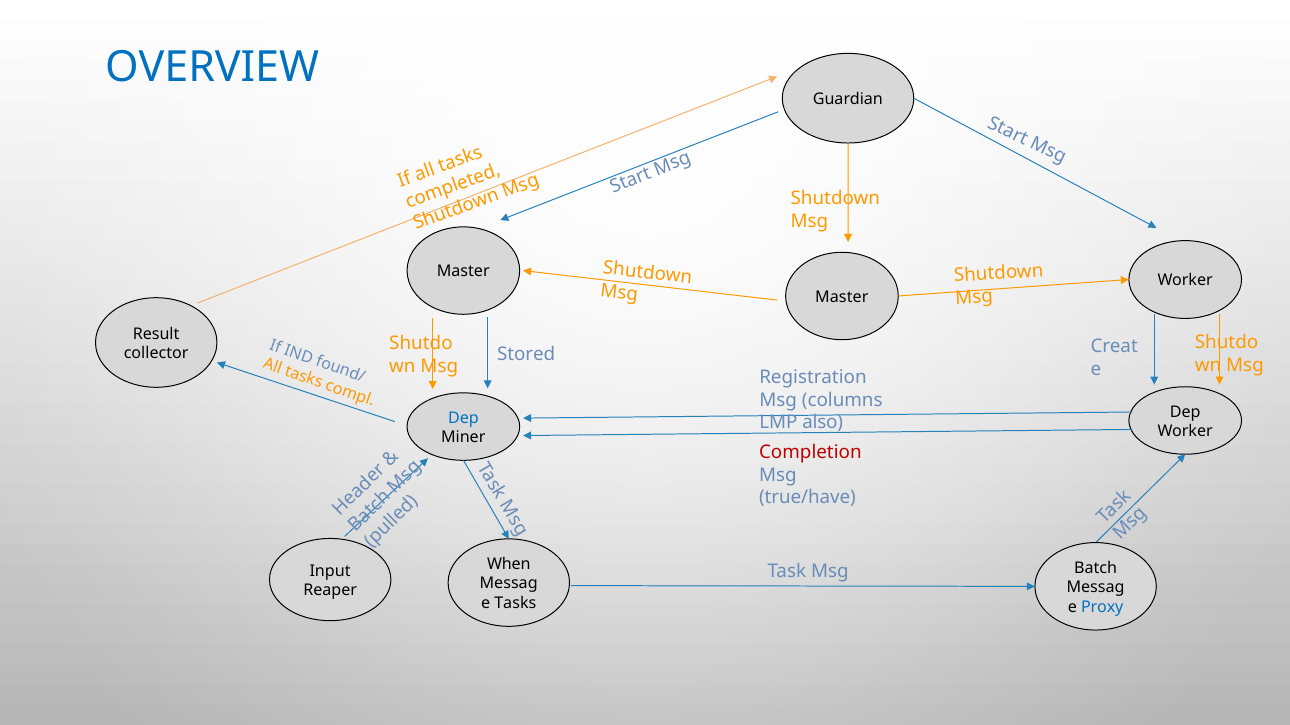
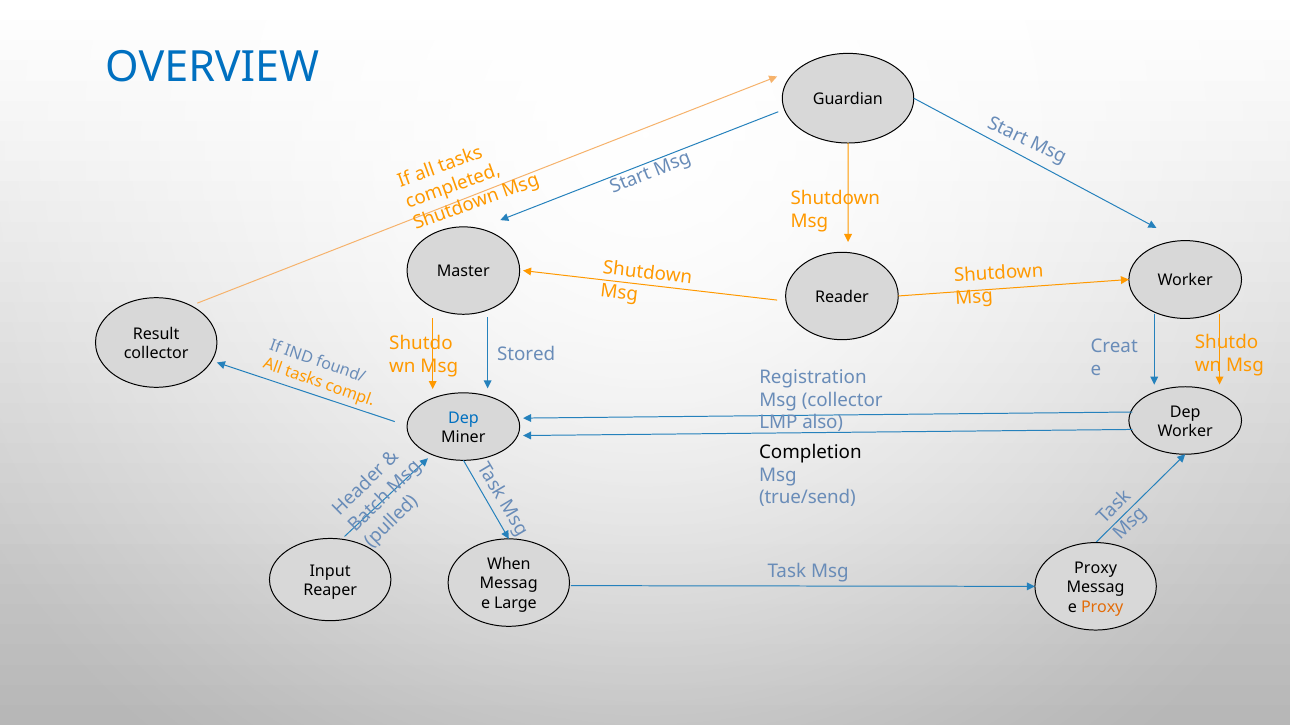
Master at (842, 297): Master -> Reader
Msg columns: columns -> collector
Completion colour: red -> black
true/have: true/have -> true/send
Batch at (1096, 569): Batch -> Proxy
Tasks: Tasks -> Large
Proxy at (1102, 607) colour: blue -> orange
